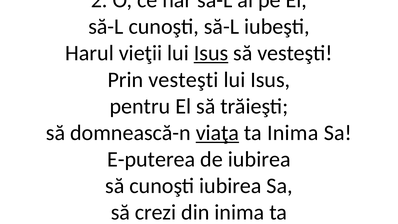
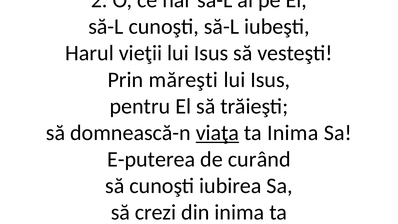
Isus at (211, 53) underline: present -> none
Prin vesteşti: vesteşti -> măreşti
de iubirea: iubirea -> curând
